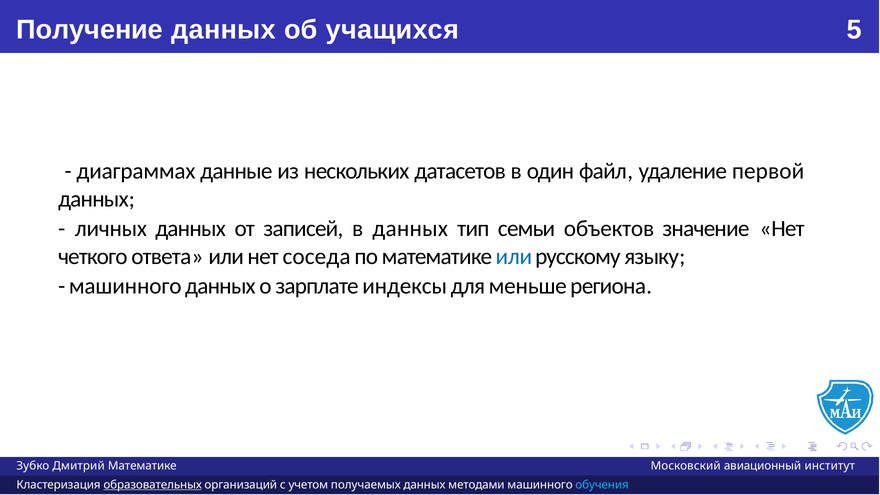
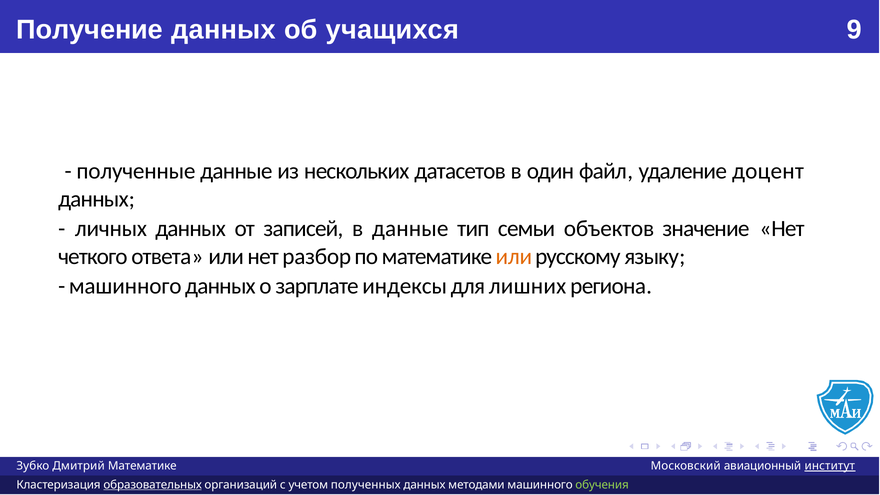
5: 5 -> 9
диаграммах: диаграммах -> полученные
первой: первой -> доцент
в данных: данных -> данные
соседа: соседа -> разбор
или at (514, 257) colour: blue -> orange
меньше: меньше -> лишних
институт underline: none -> present
получаемых: получаемых -> полученных
обучения colour: light blue -> light green
